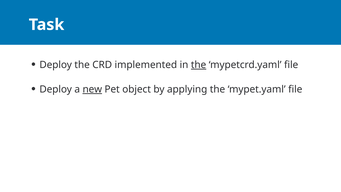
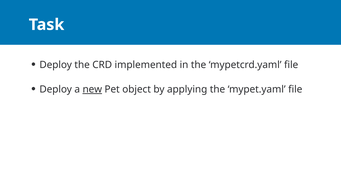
the at (199, 65) underline: present -> none
